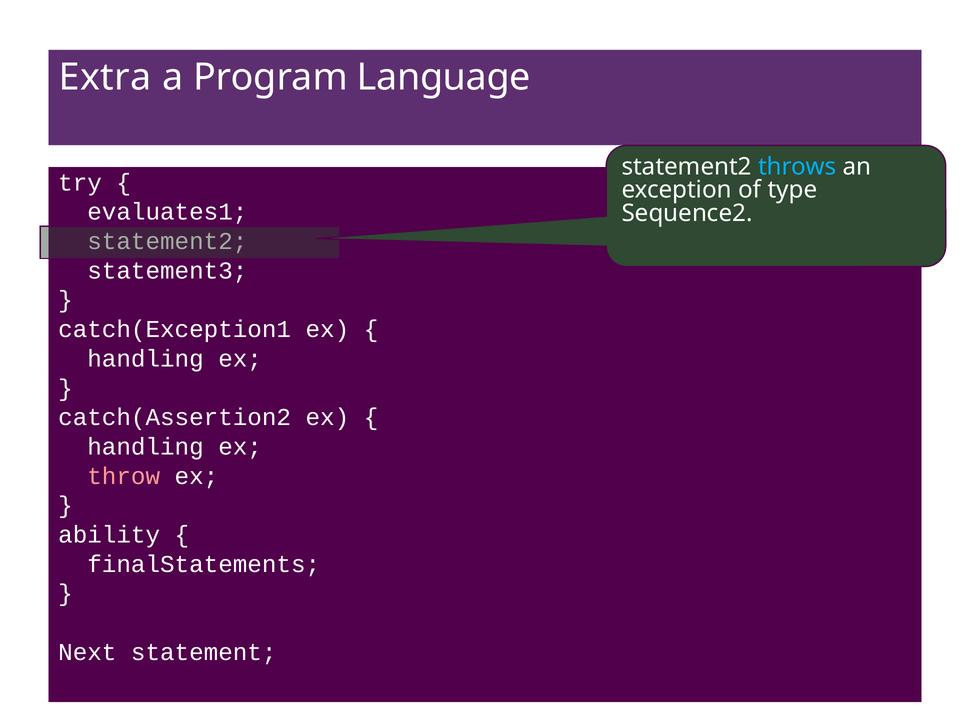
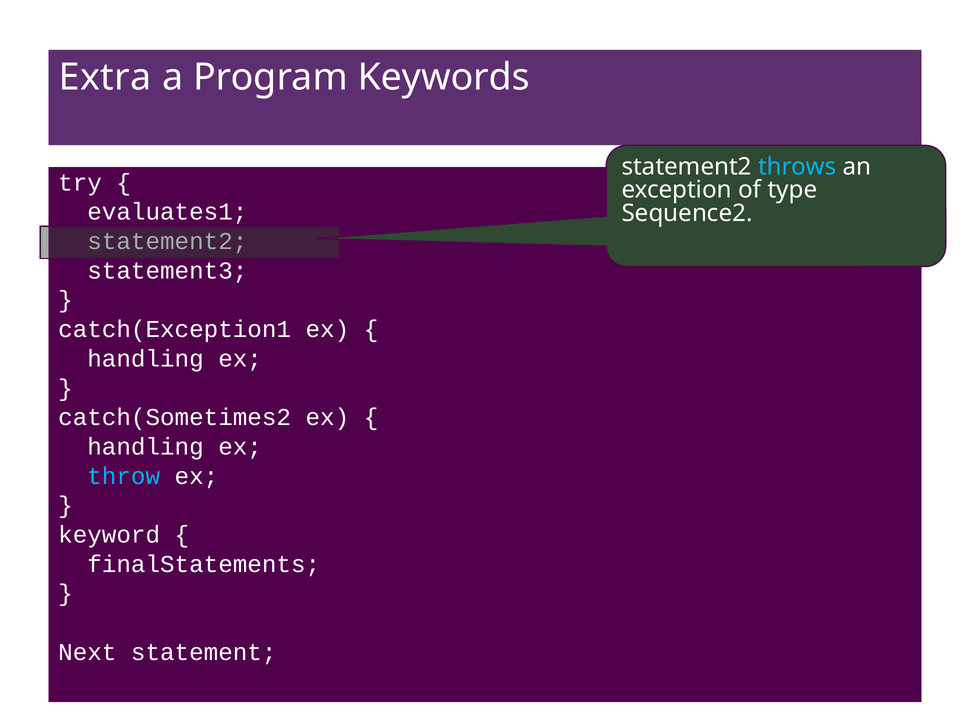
Language: Language -> Keywords
catch(Assertion2: catch(Assertion2 -> catch(Sometimes2
throw colour: pink -> light blue
ability: ability -> keyword
